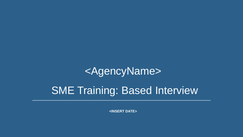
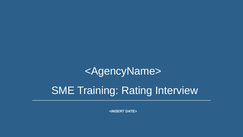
Based: Based -> Rating
